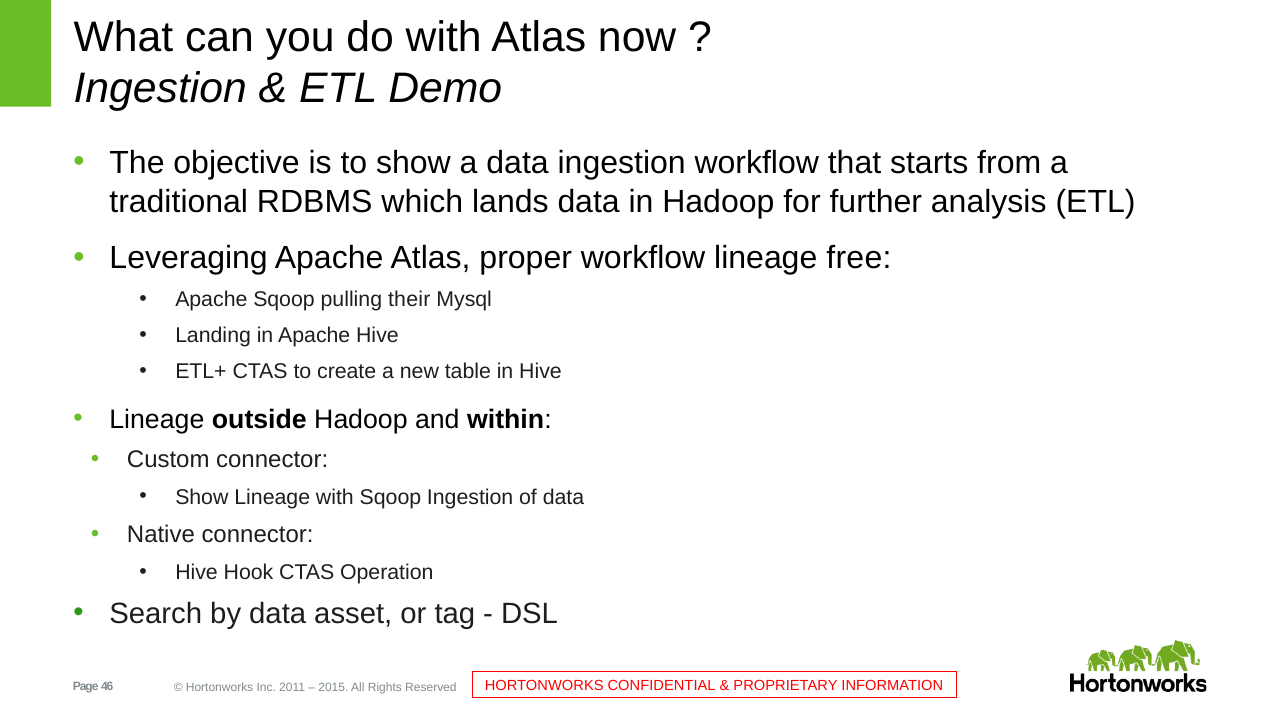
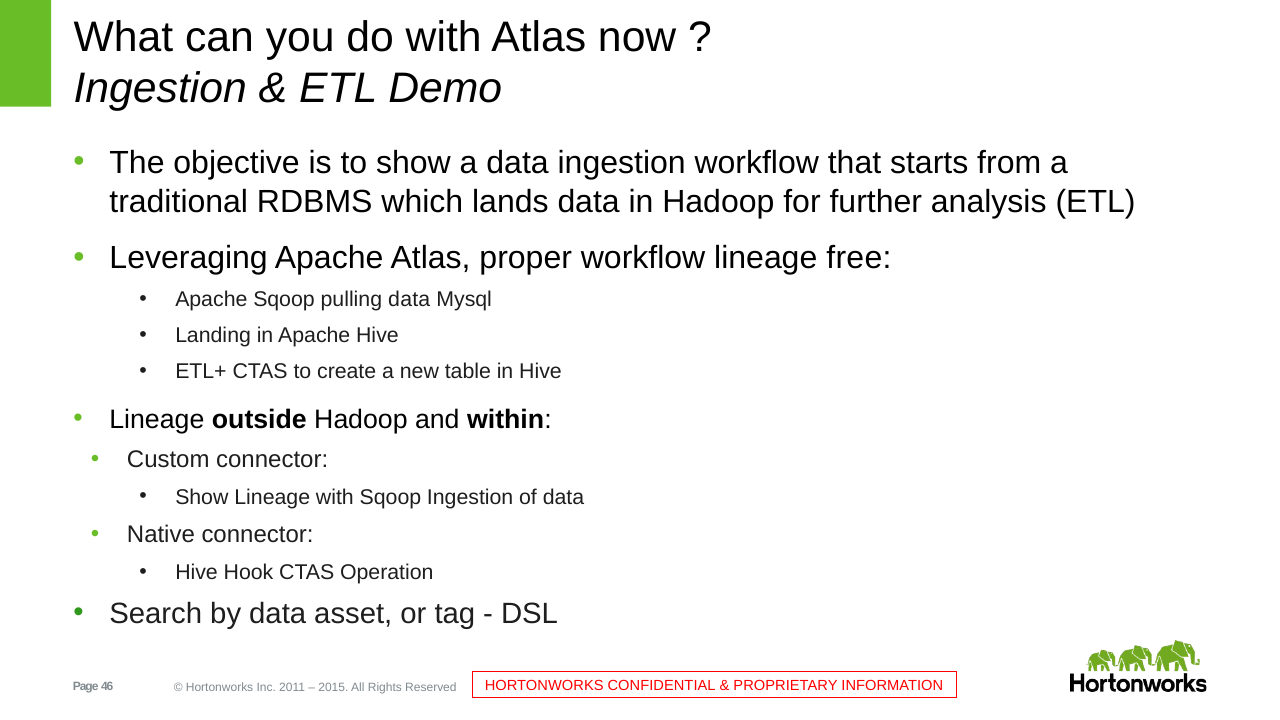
pulling their: their -> data
